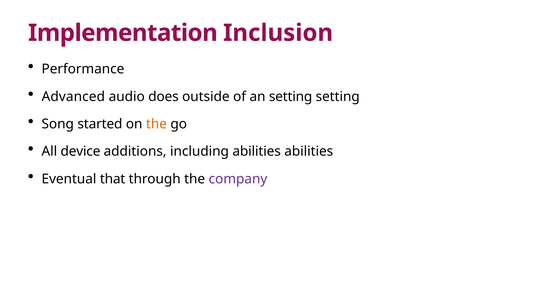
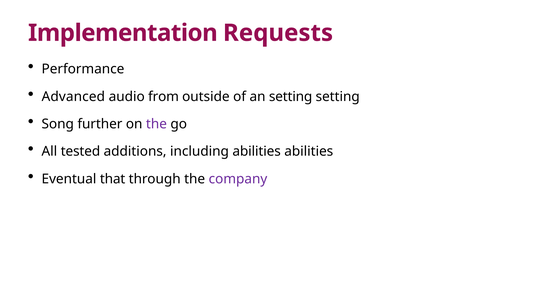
Inclusion: Inclusion -> Requests
does: does -> from
started: started -> further
the at (156, 124) colour: orange -> purple
device: device -> tested
